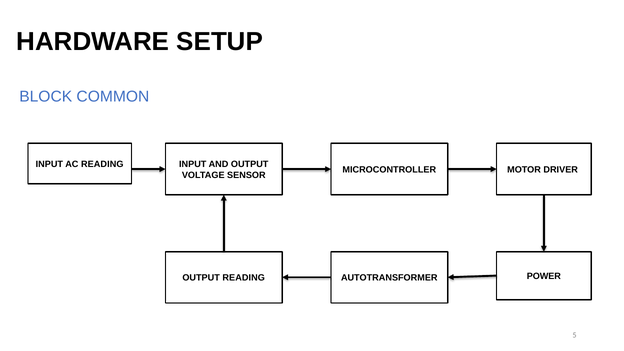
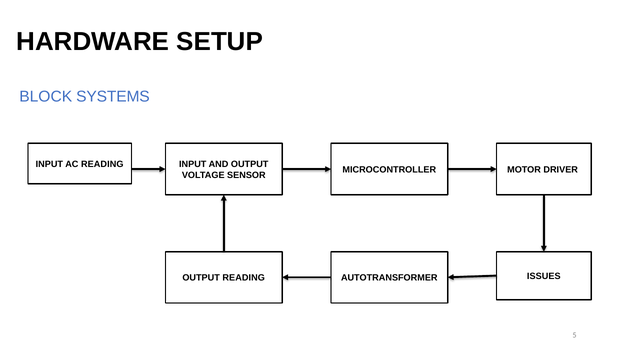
COMMON: COMMON -> SYSTEMS
POWER: POWER -> ISSUES
